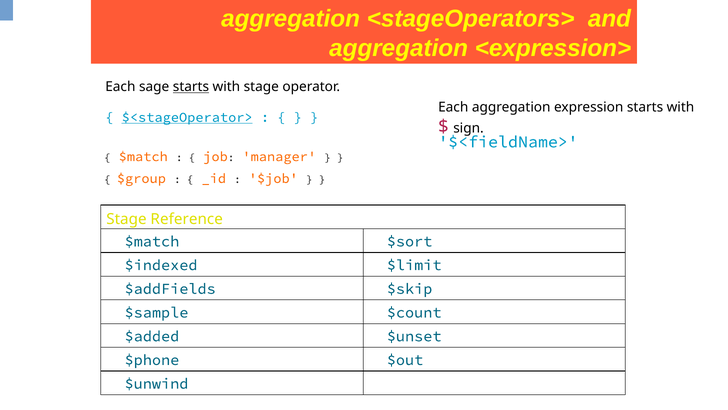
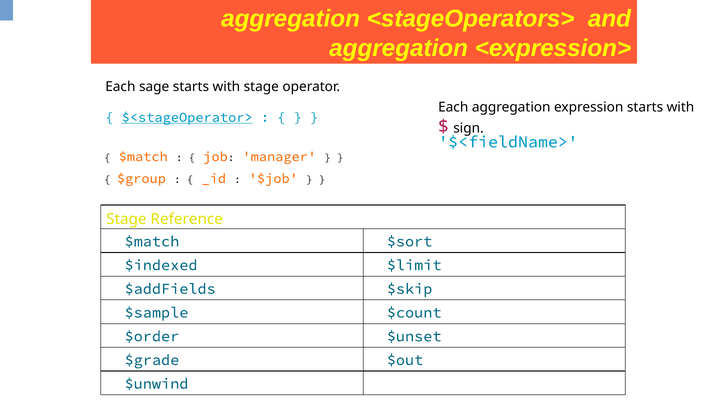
starts at (191, 87) underline: present -> none
$added: $added -> $order
$phone: $phone -> $grade
